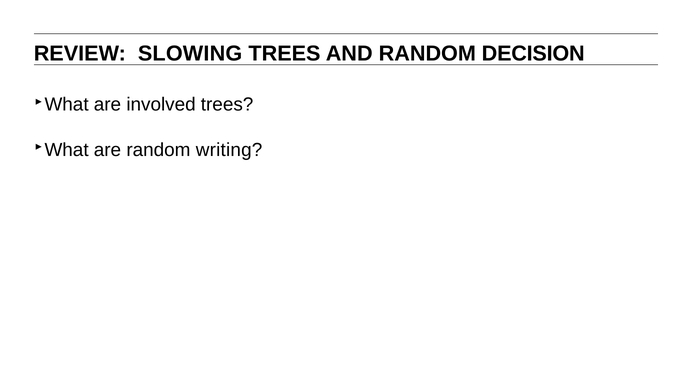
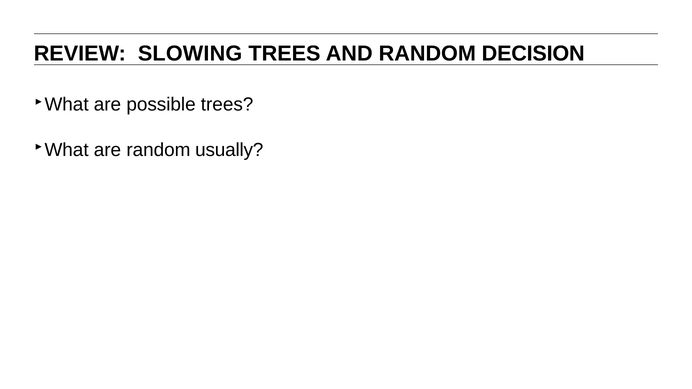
involved: involved -> possible
writing: writing -> usually
